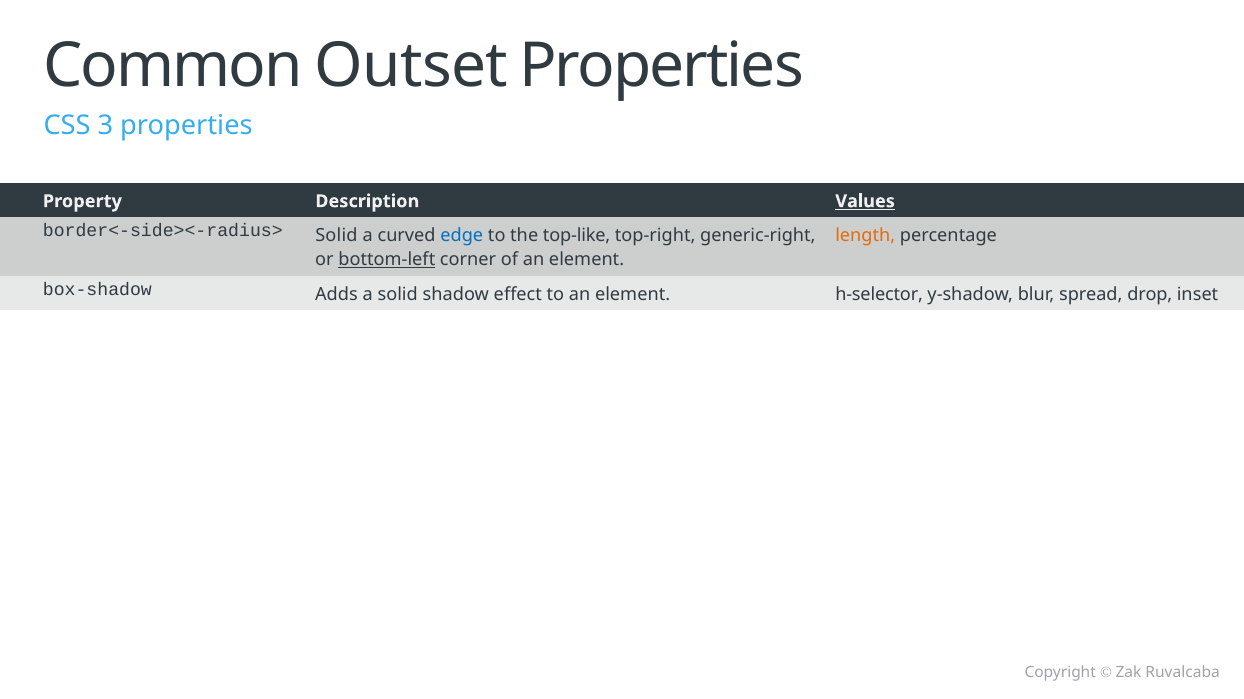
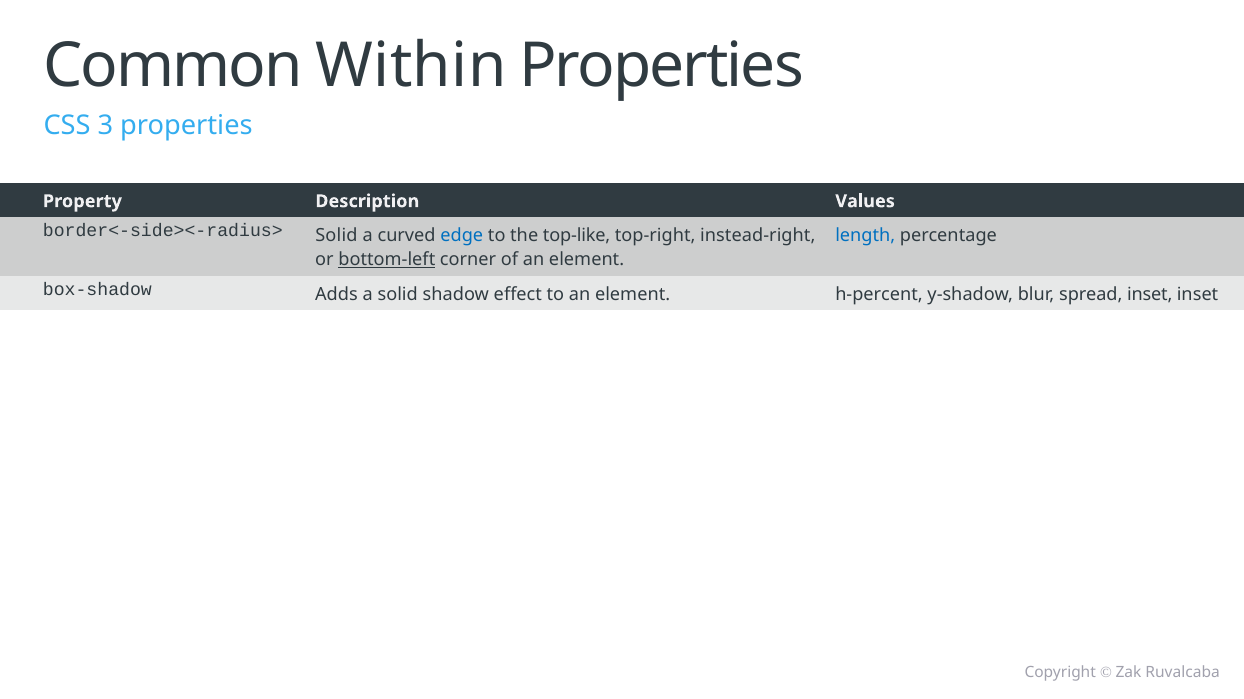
Outset: Outset -> Within
Values underline: present -> none
generic-right: generic-right -> instead-right
length colour: orange -> blue
h-selector: h-selector -> h-percent
spread drop: drop -> inset
